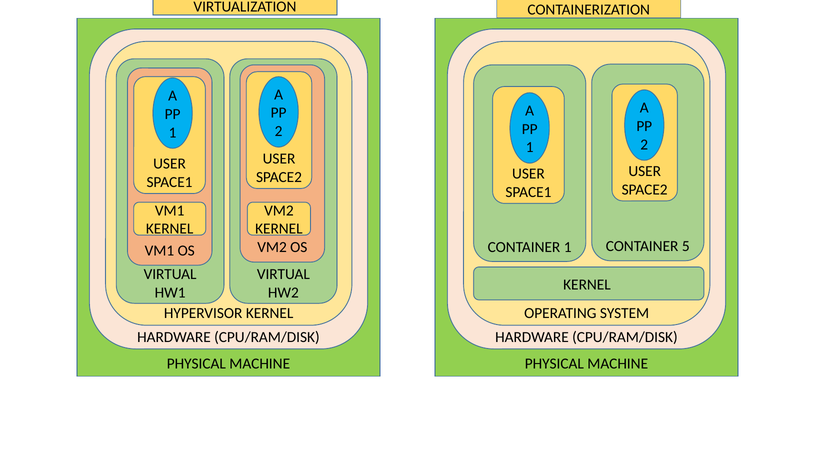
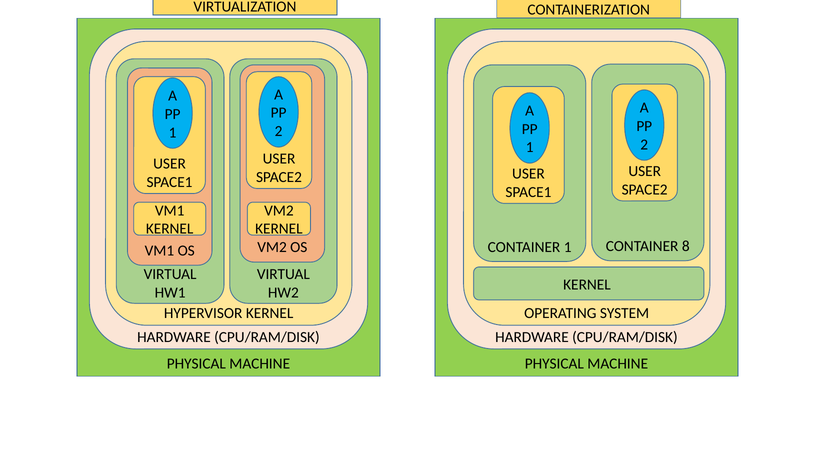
5: 5 -> 8
